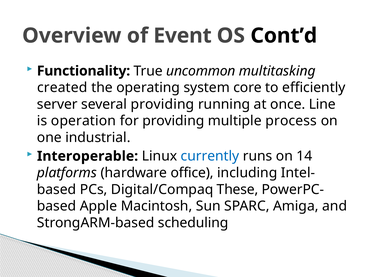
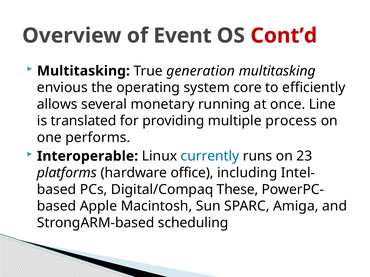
Cont’d colour: black -> red
Functionality at (84, 71): Functionality -> Multitasking
uncommon: uncommon -> generation
created: created -> envious
server: server -> allows
several providing: providing -> monetary
operation: operation -> translated
industrial: industrial -> performs
14: 14 -> 23
